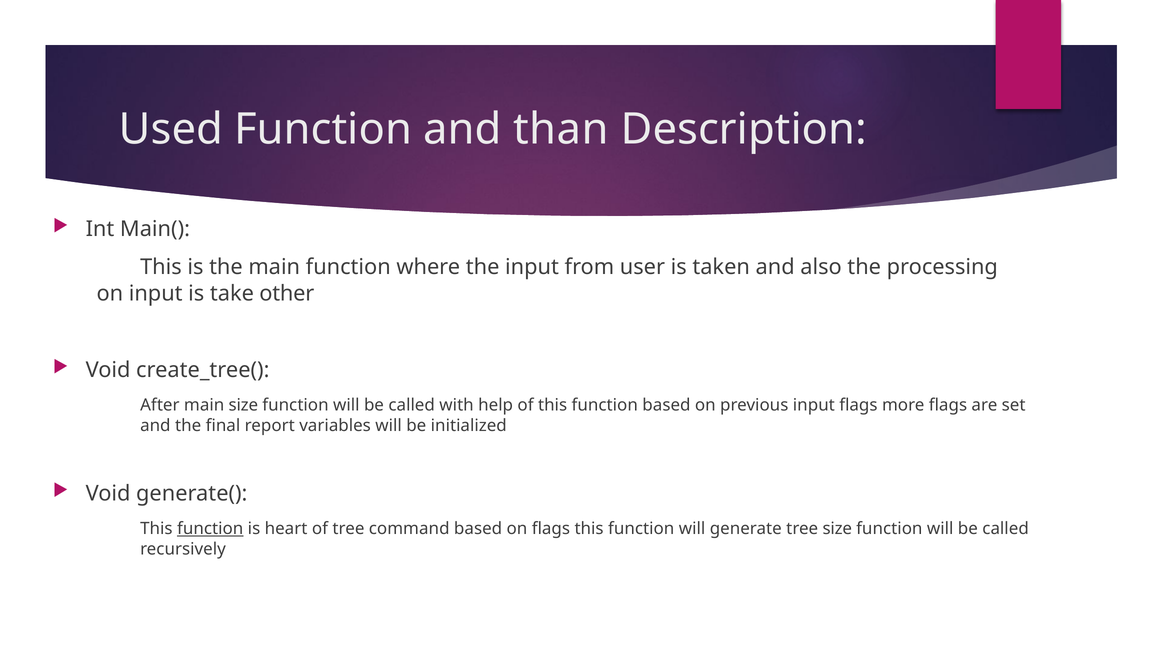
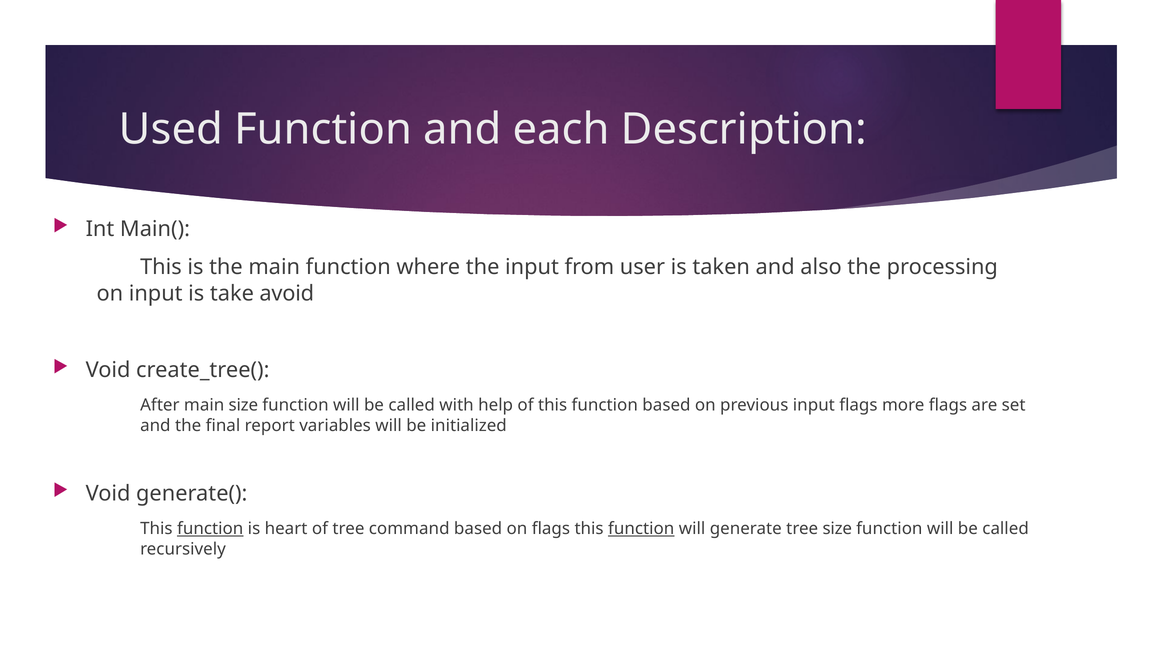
than: than -> each
other: other -> avoid
function at (641, 529) underline: none -> present
